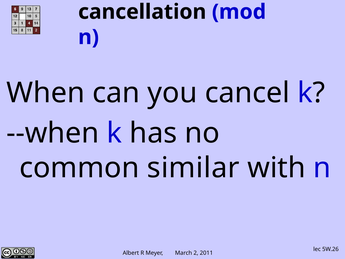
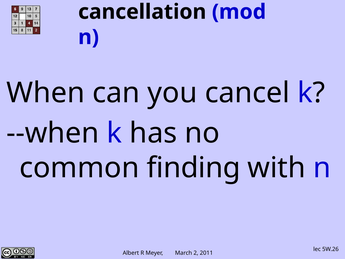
similar: similar -> finding
